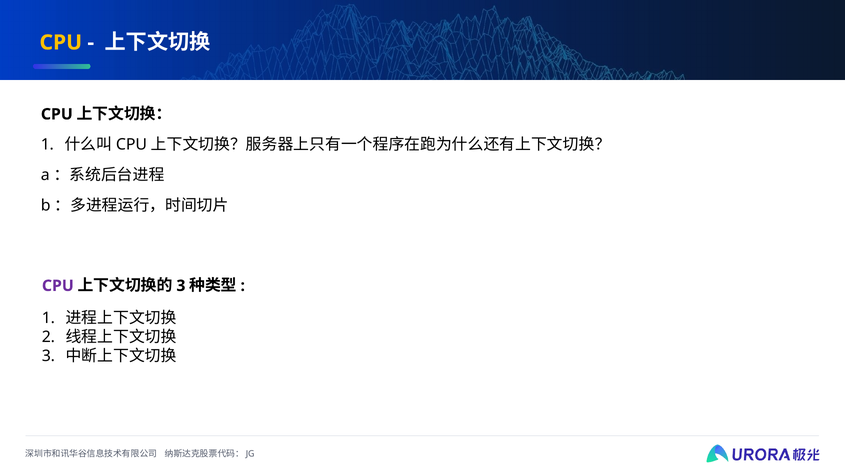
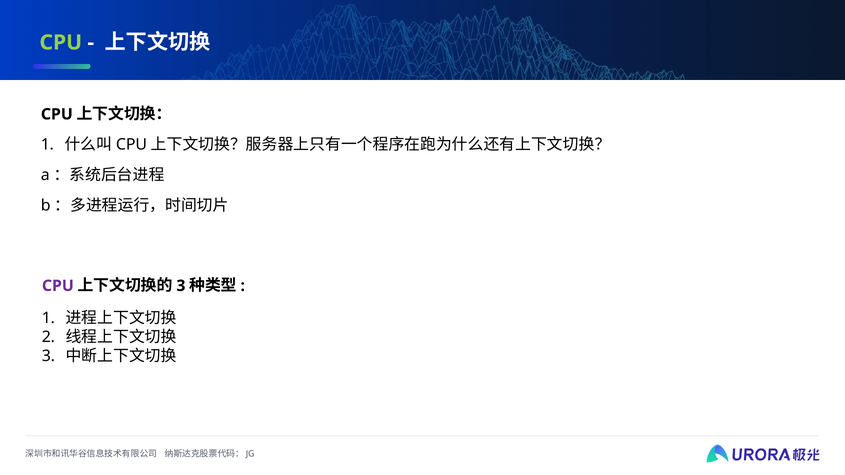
CPU at (61, 43) colour: yellow -> light green
